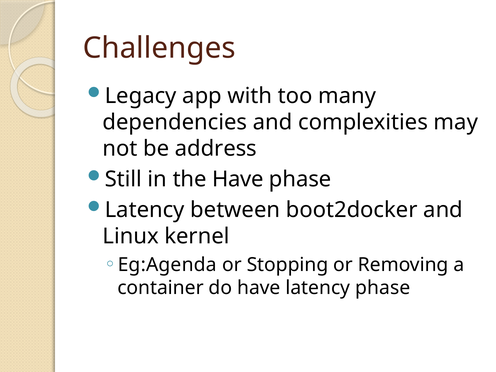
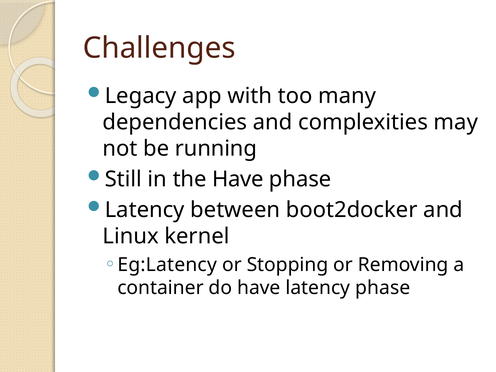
address: address -> running
Eg:Agenda: Eg:Agenda -> Eg:Latency
